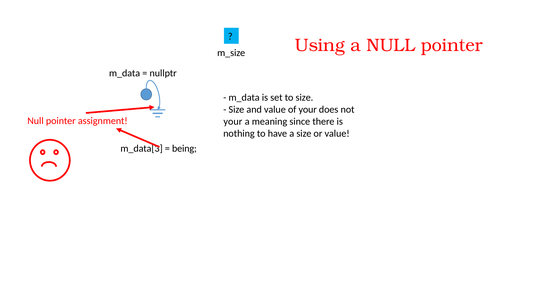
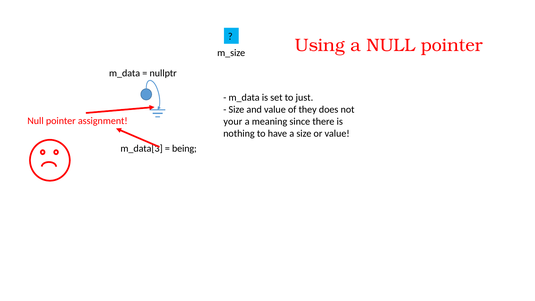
to size: size -> just
of your: your -> they
